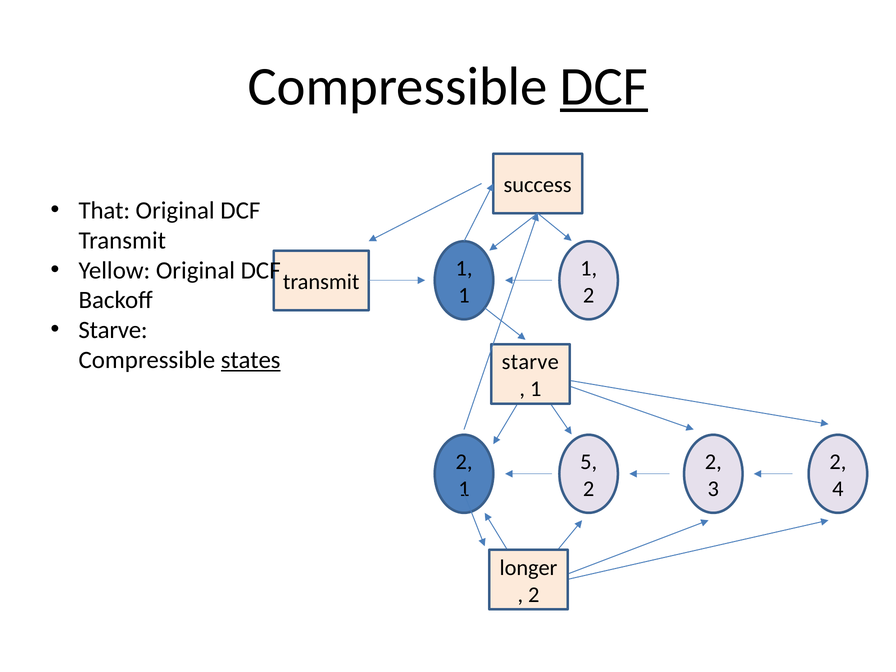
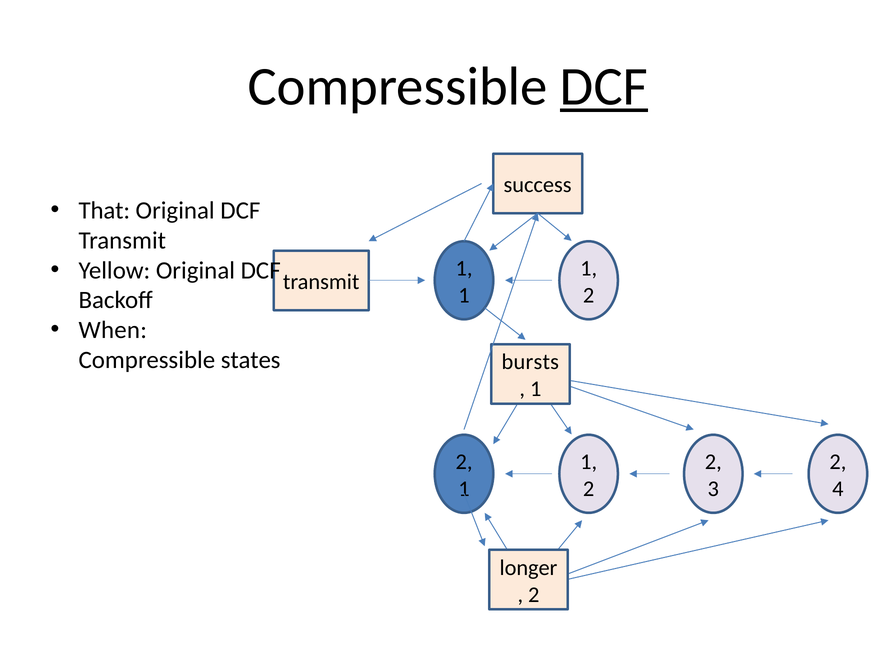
Starve at (113, 330): Starve -> When
states underline: present -> none
starve at (530, 362): starve -> bursts
5 at (589, 462): 5 -> 1
